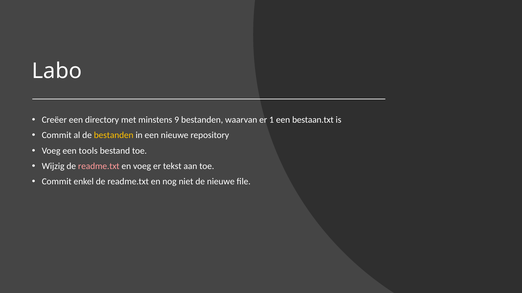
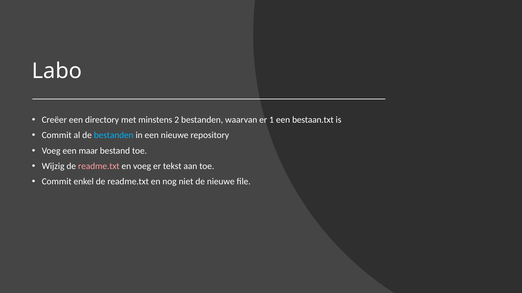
9: 9 -> 2
bestanden at (114, 136) colour: yellow -> light blue
tools: tools -> maar
